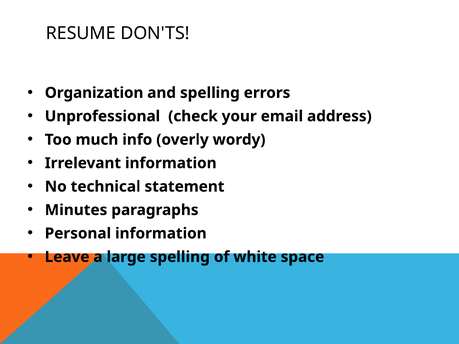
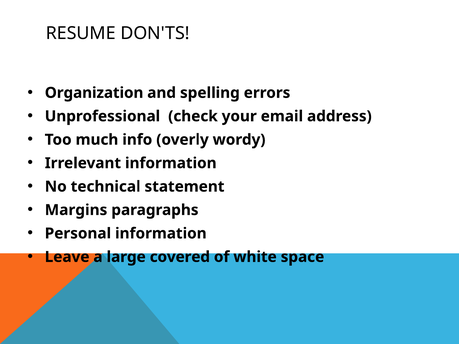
Minutes: Minutes -> Margins
large spelling: spelling -> covered
